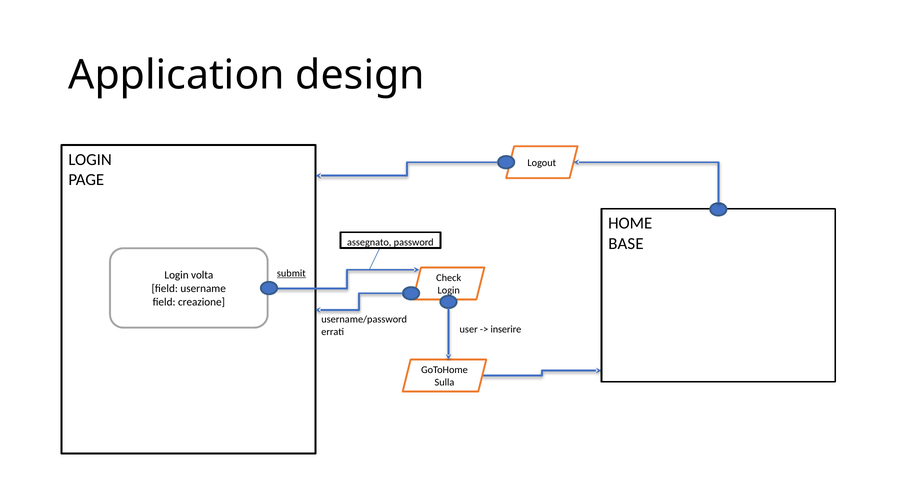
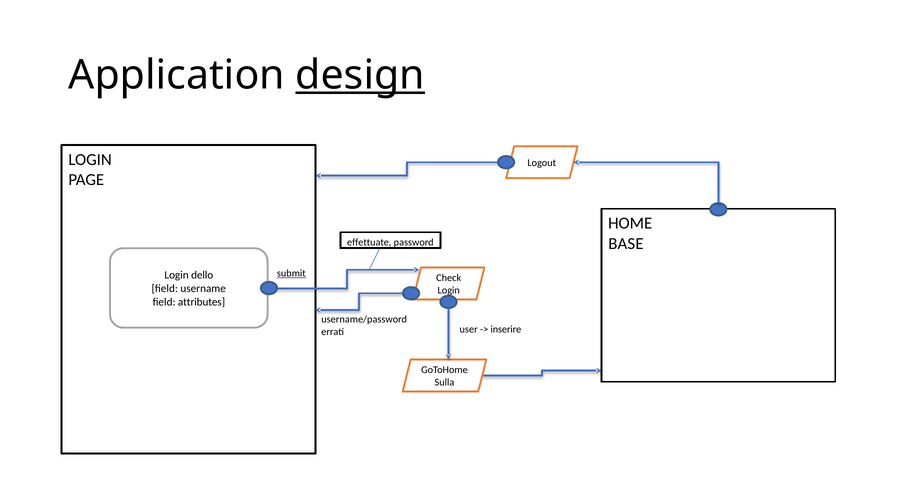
design underline: none -> present
assegnato: assegnato -> effettuate
volta: volta -> dello
creazione: creazione -> attributes
